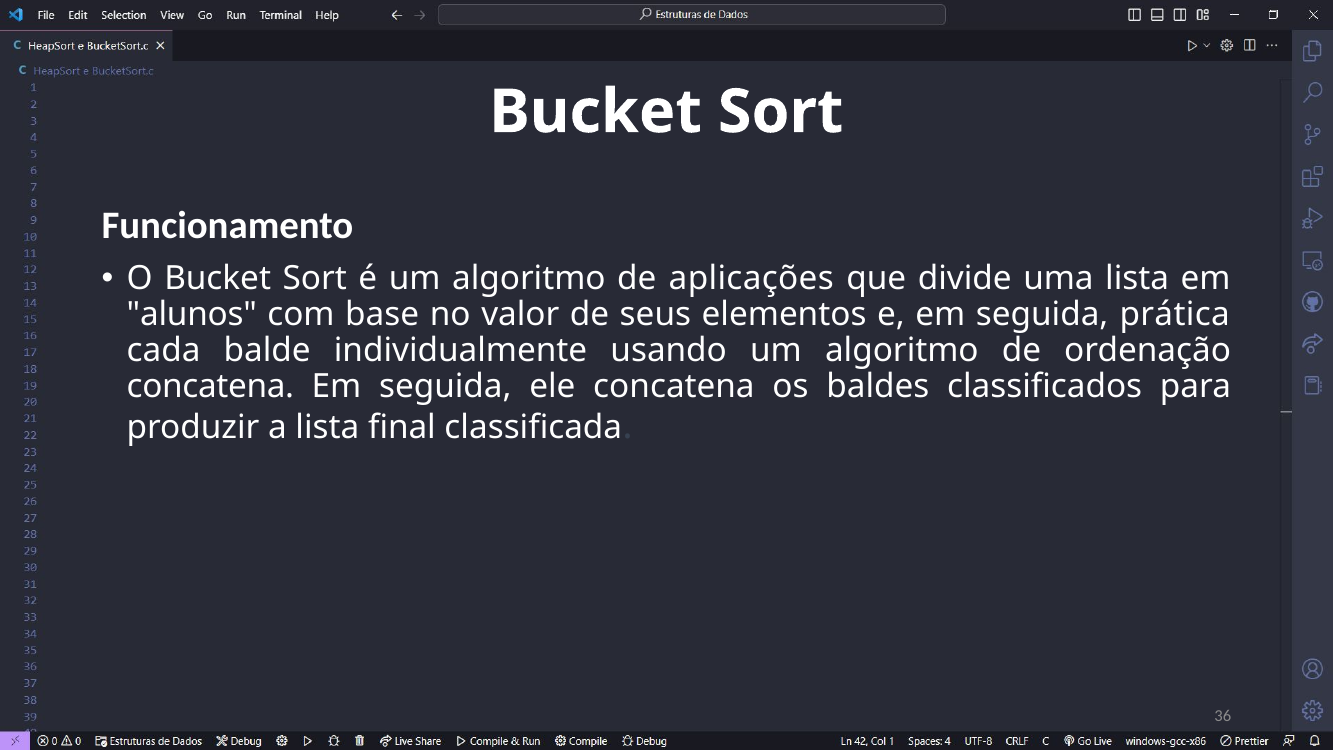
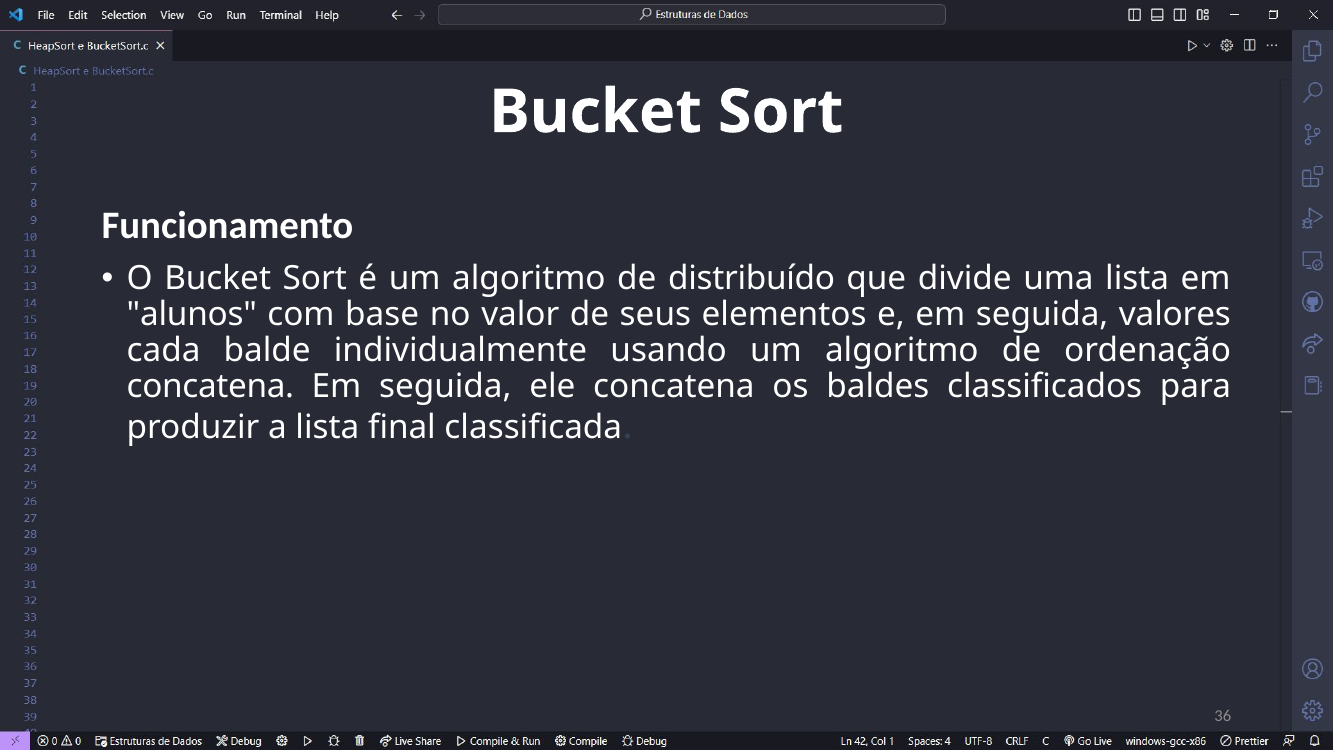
aplicações: aplicações -> distribuído
prática: prática -> valores
